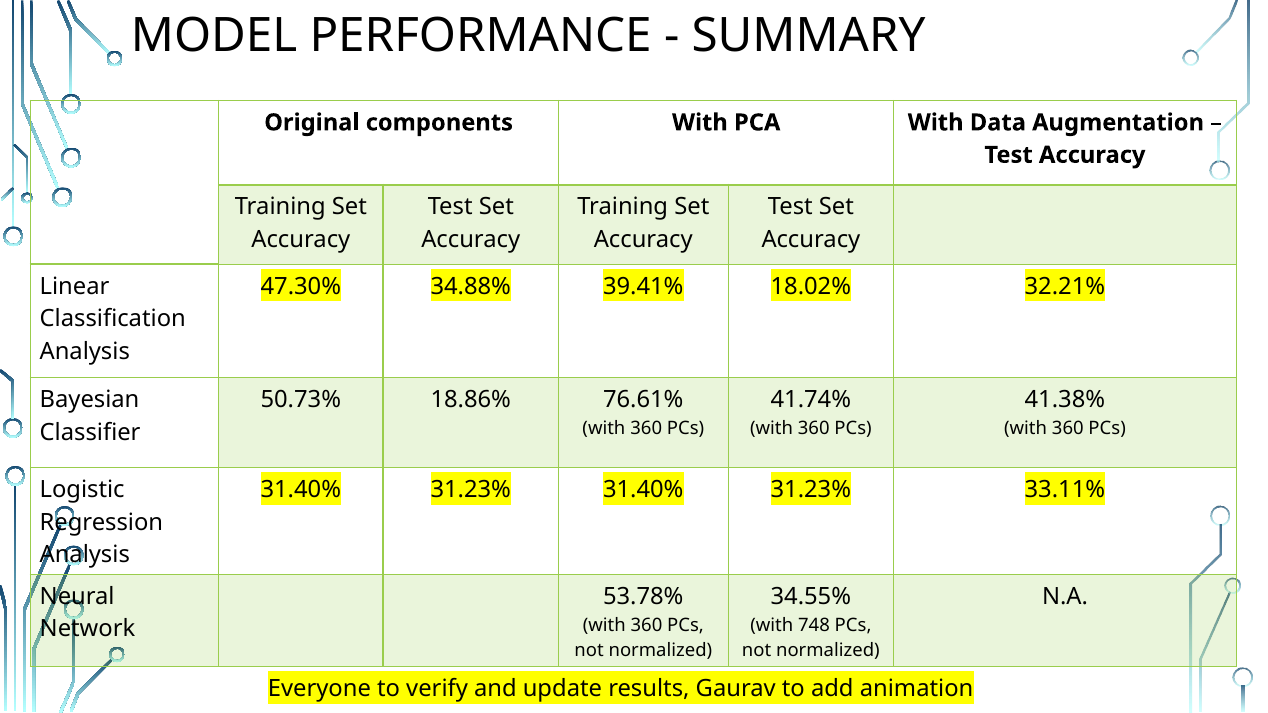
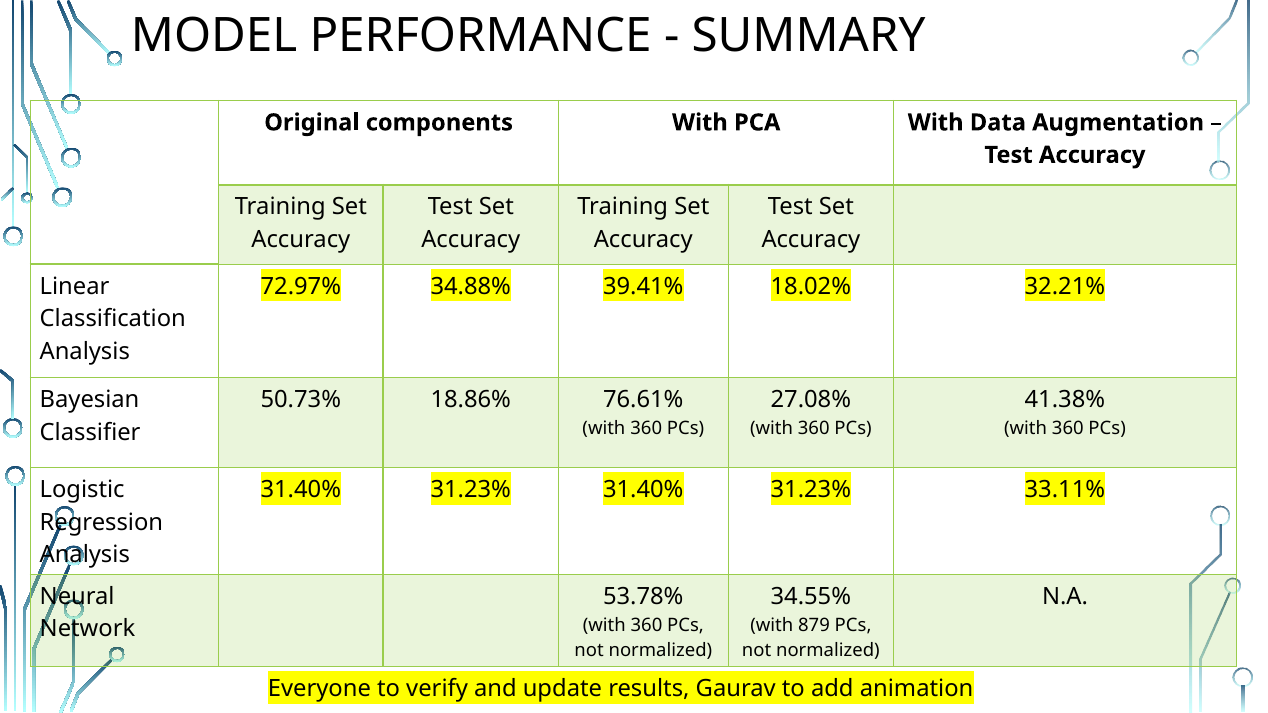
47.30%: 47.30% -> 72.97%
41.74%: 41.74% -> 27.08%
748: 748 -> 879
